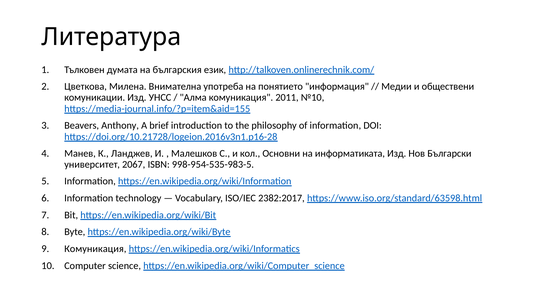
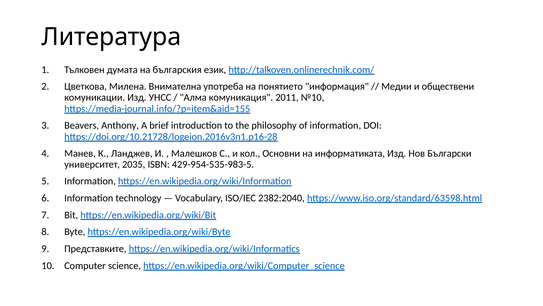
2067: 2067 -> 2035
998-954-535-983-5: 998-954-535-983-5 -> 429-954-535-983-5
2382:2017: 2382:2017 -> 2382:2040
Комуникация at (95, 248): Комуникация -> Представките
